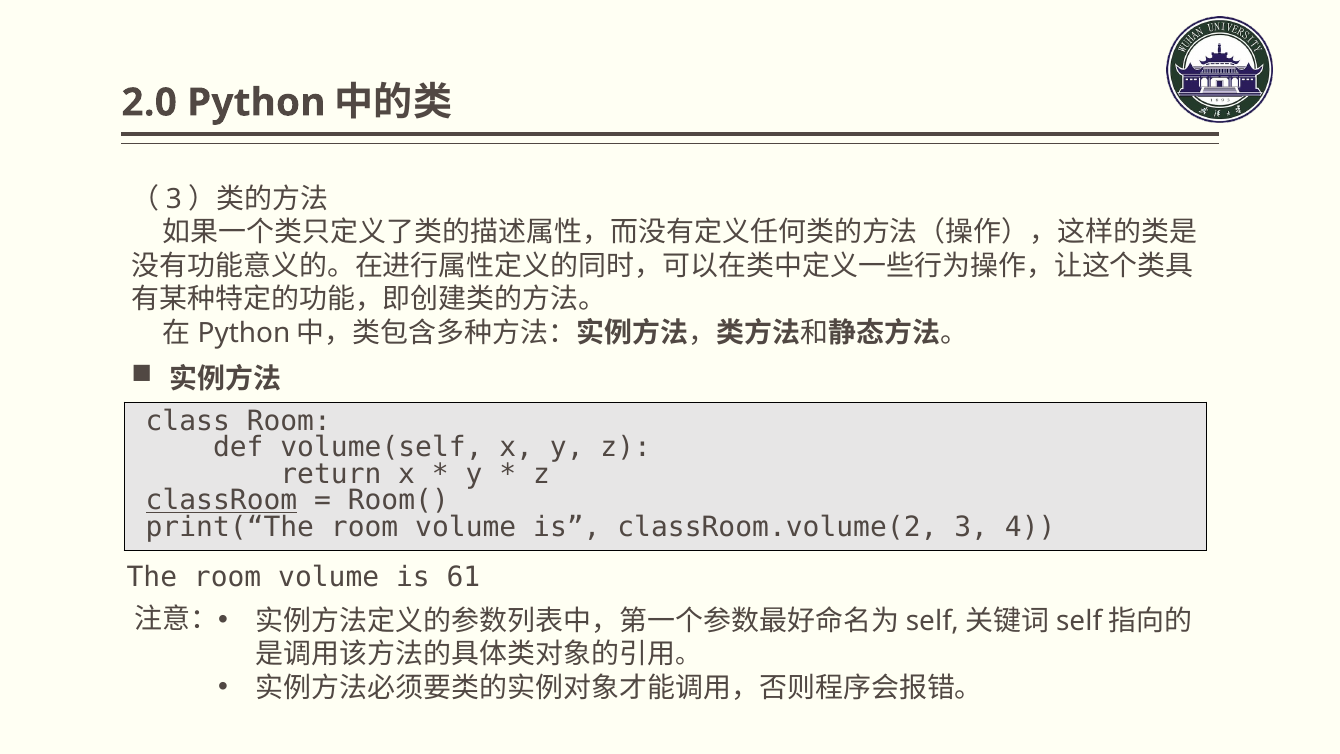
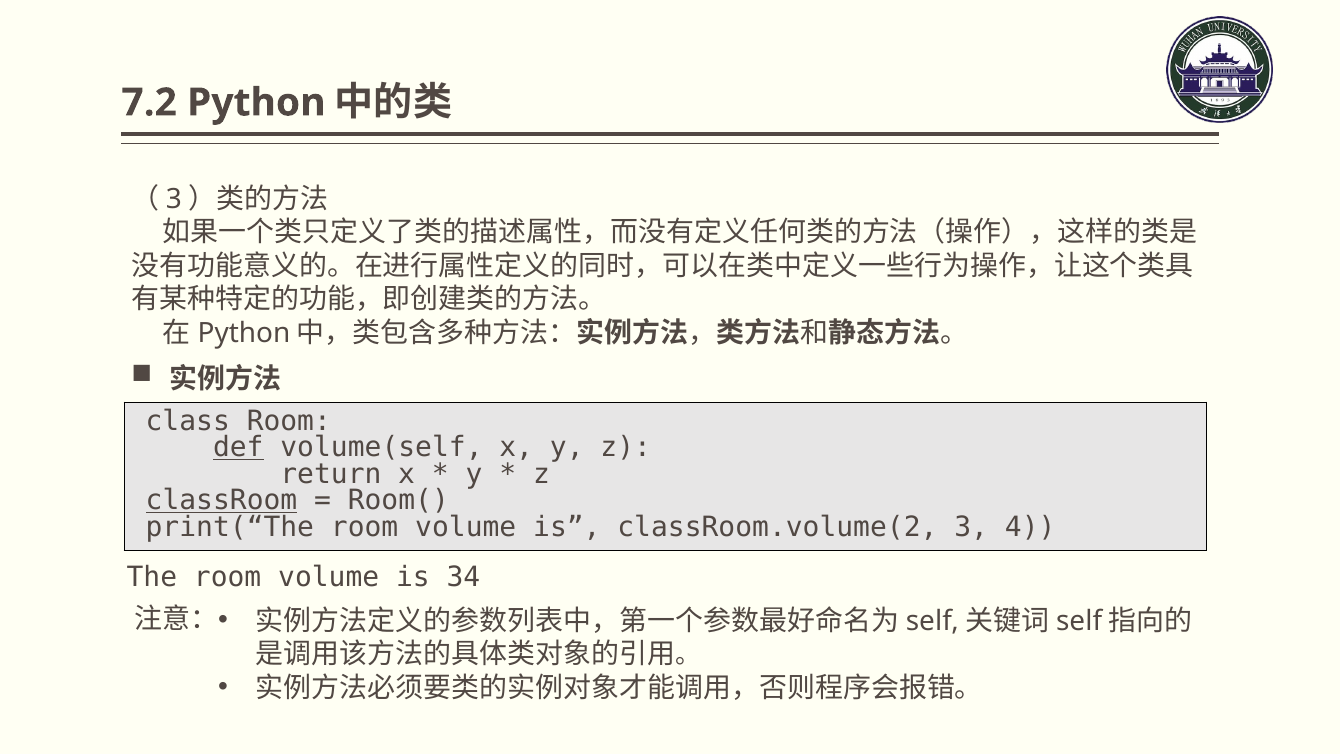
2.0: 2.0 -> 7.2
def underline: none -> present
61: 61 -> 34
